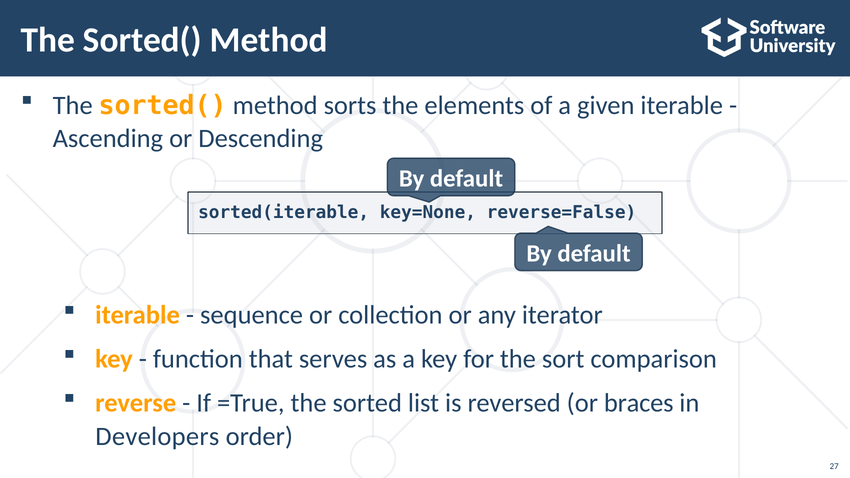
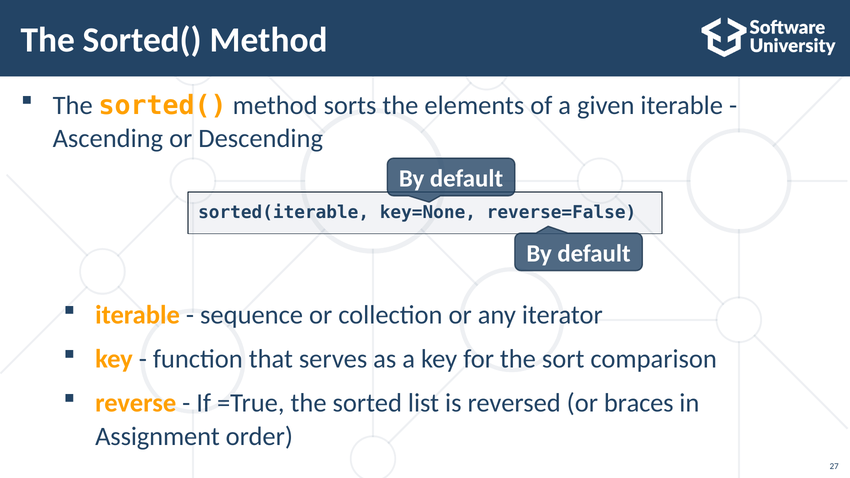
Developers: Developers -> Assignment
